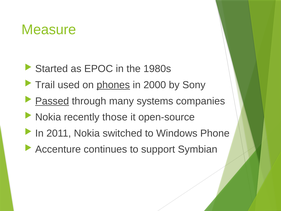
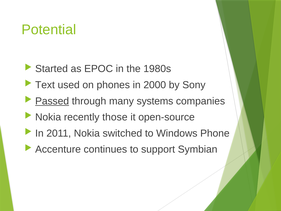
Measure: Measure -> Potential
Trail: Trail -> Text
phones underline: present -> none
